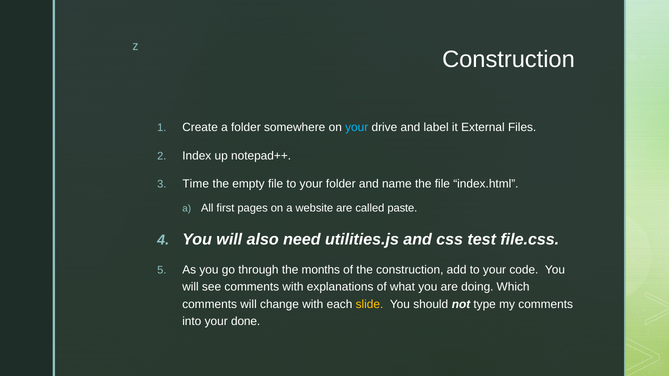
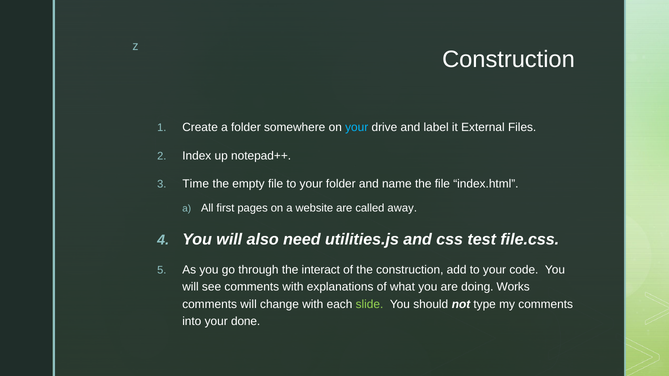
paste: paste -> away
months: months -> interact
Which: Which -> Works
slide colour: yellow -> light green
